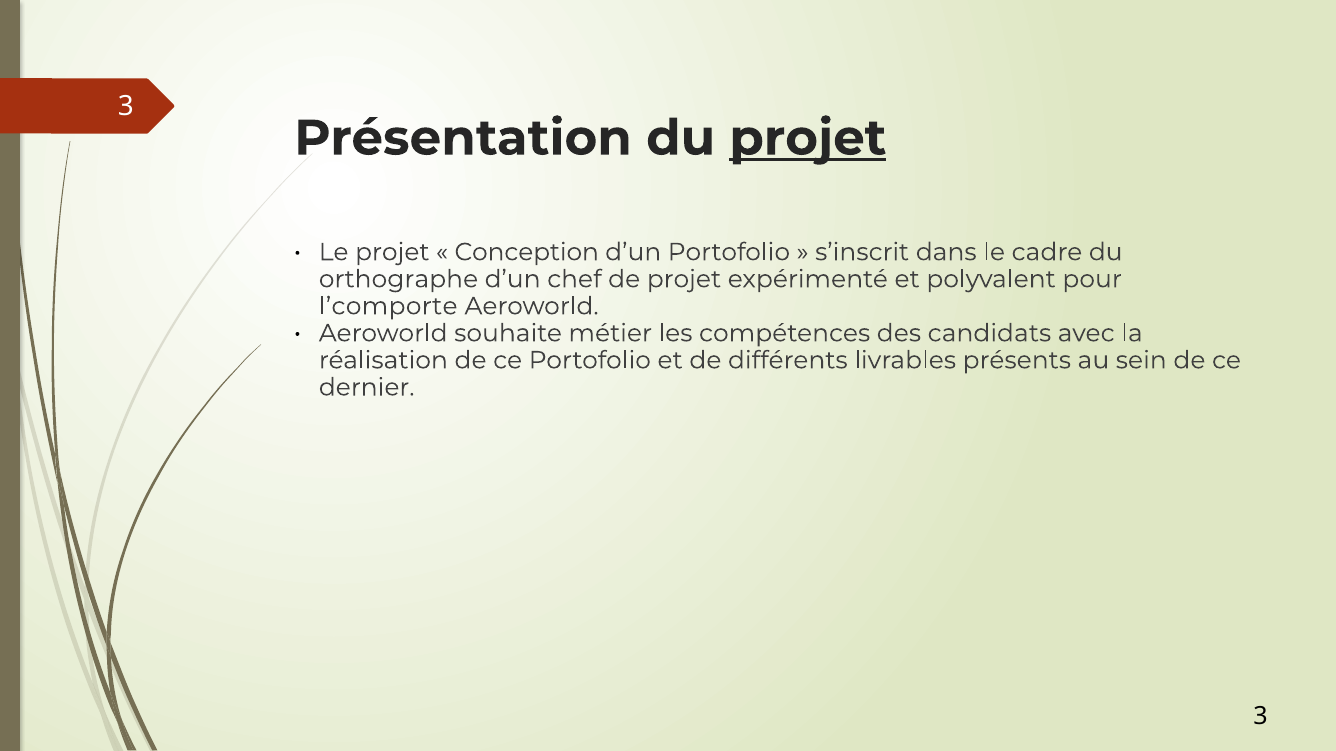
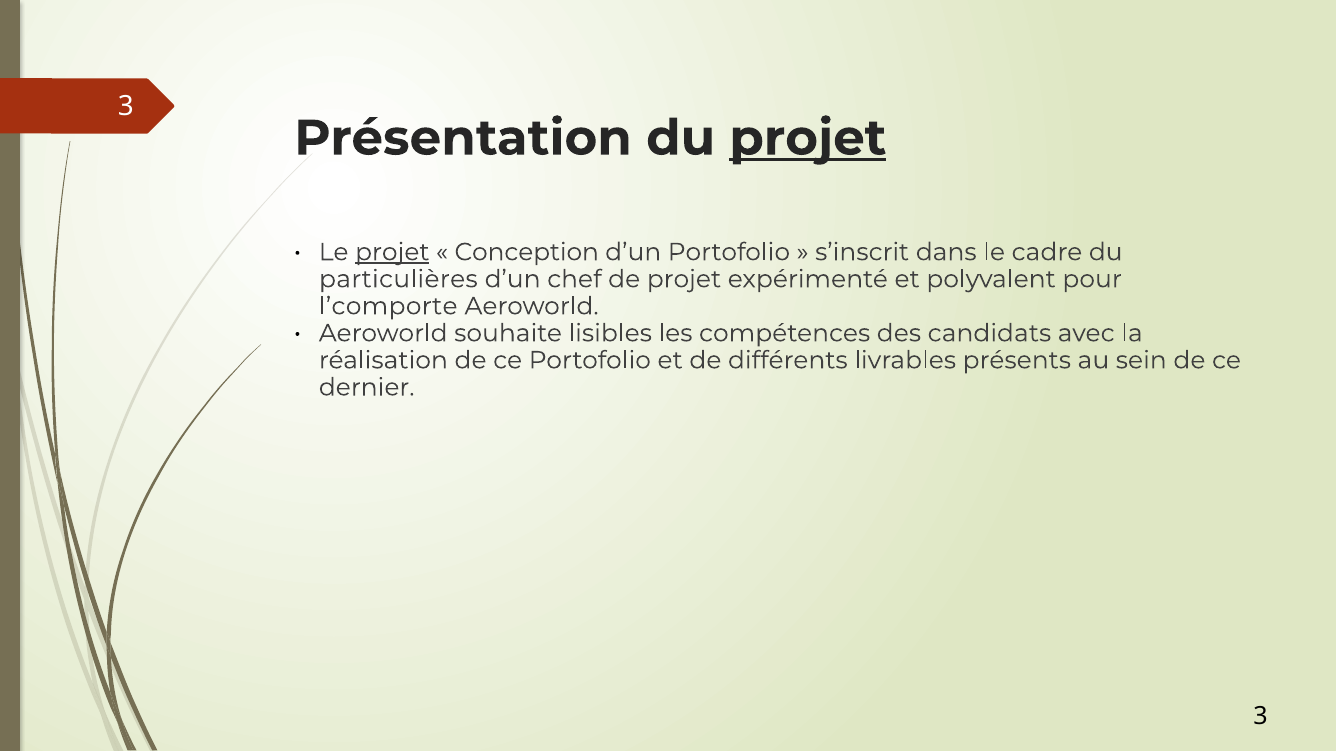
projet at (392, 252) underline: none -> present
orthographe: orthographe -> particulières
métier: métier -> lisibles
